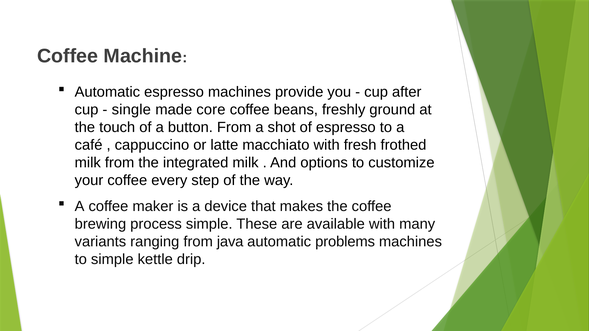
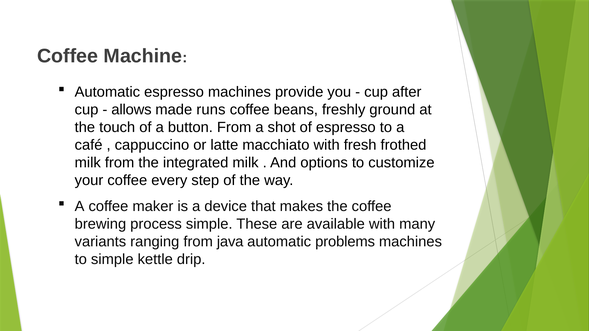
single: single -> allows
core: core -> runs
